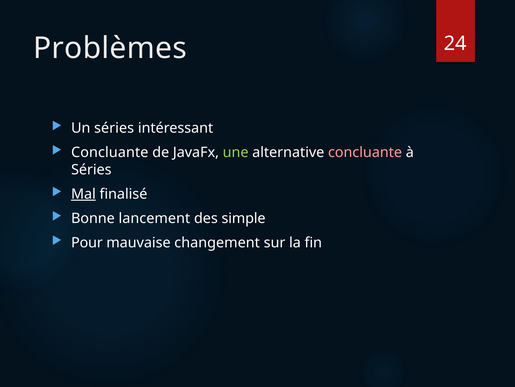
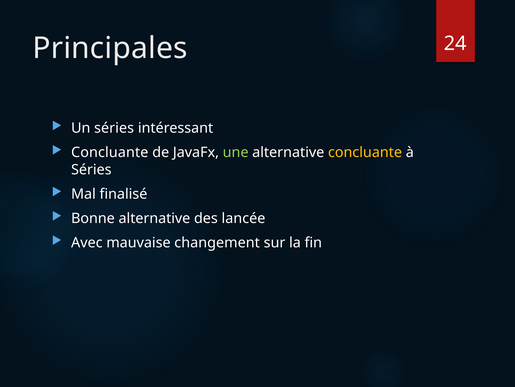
Problèmes: Problèmes -> Principales
concluante at (365, 152) colour: pink -> yellow
Mal underline: present -> none
Bonne lancement: lancement -> alternative
simple: simple -> lancée
Pour: Pour -> Avec
